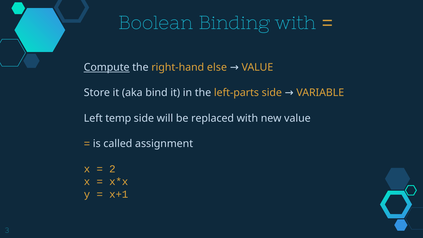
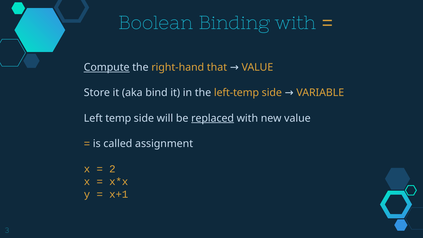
else: else -> that
left-parts: left-parts -> left-temp
replaced underline: none -> present
